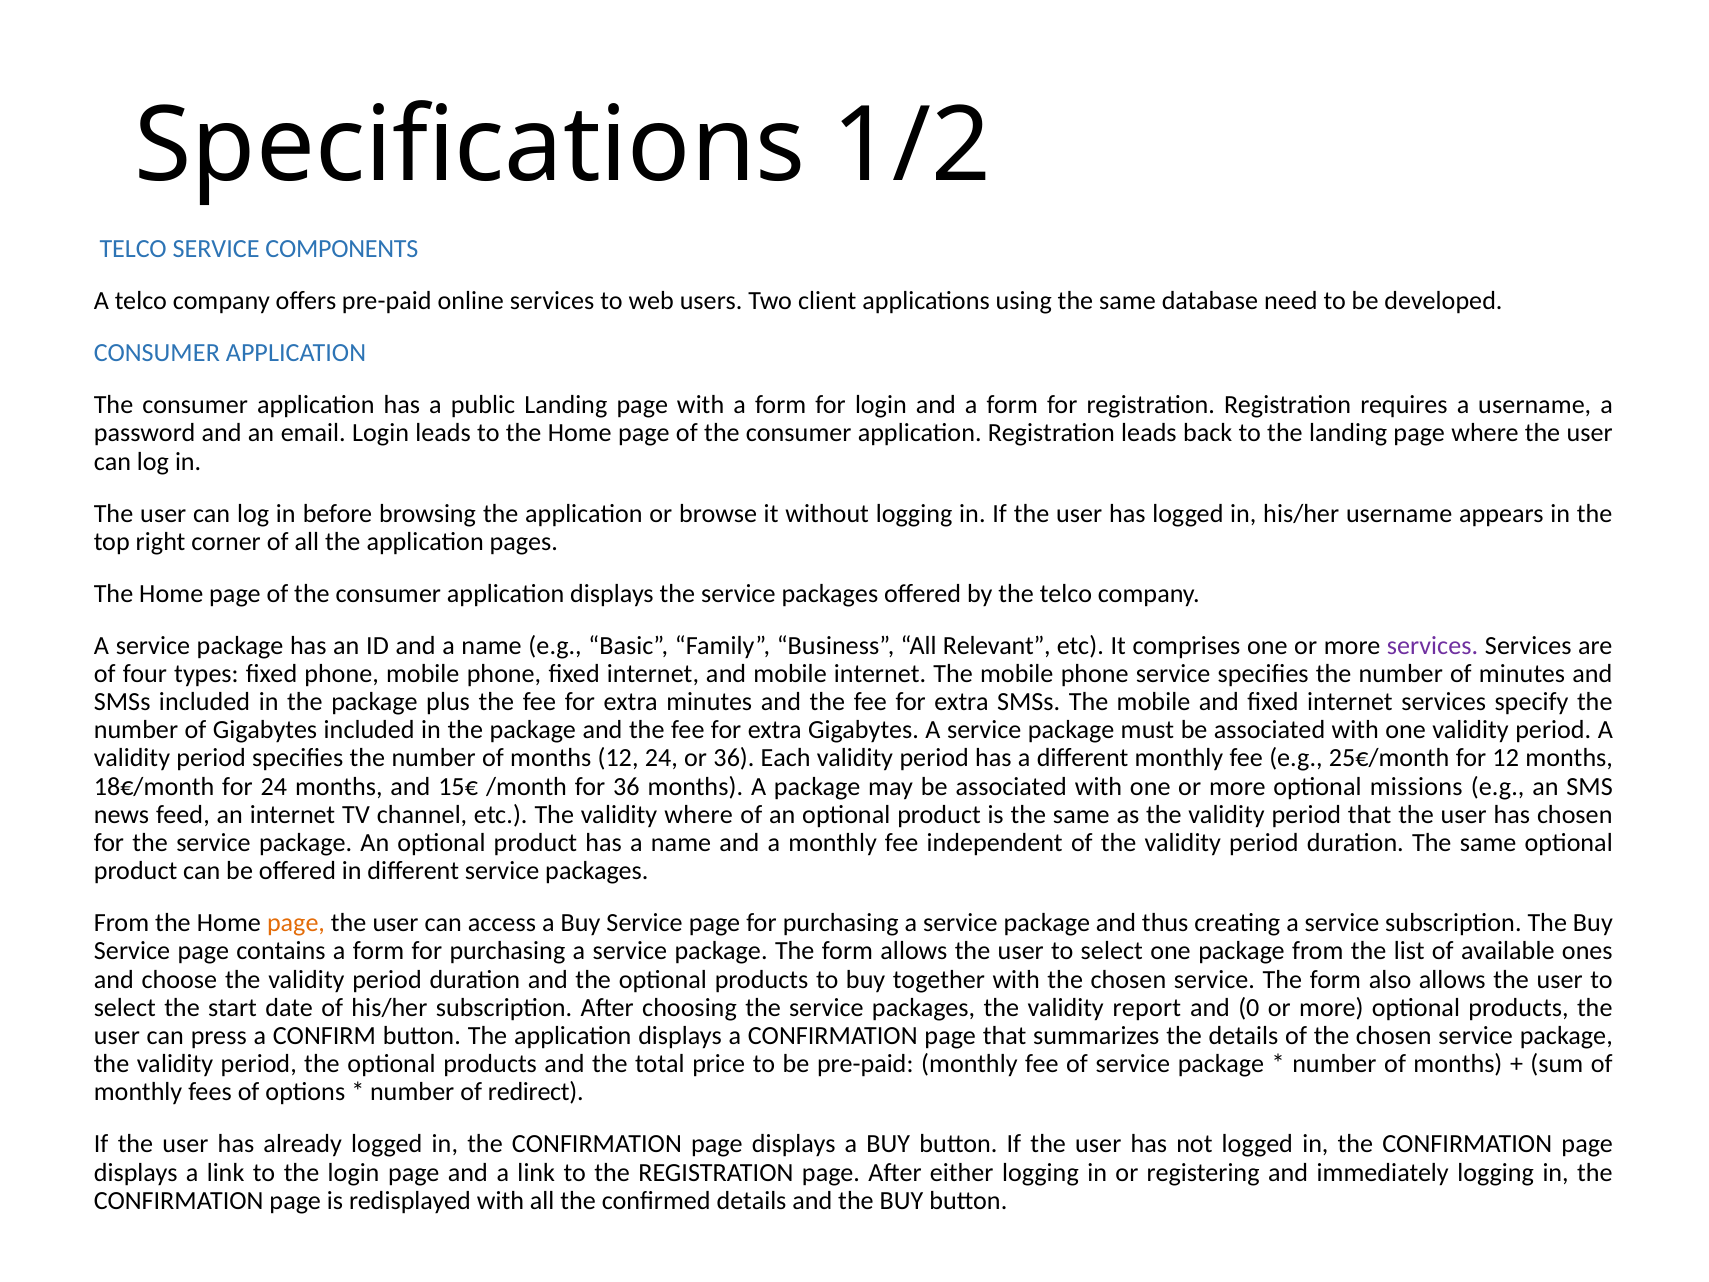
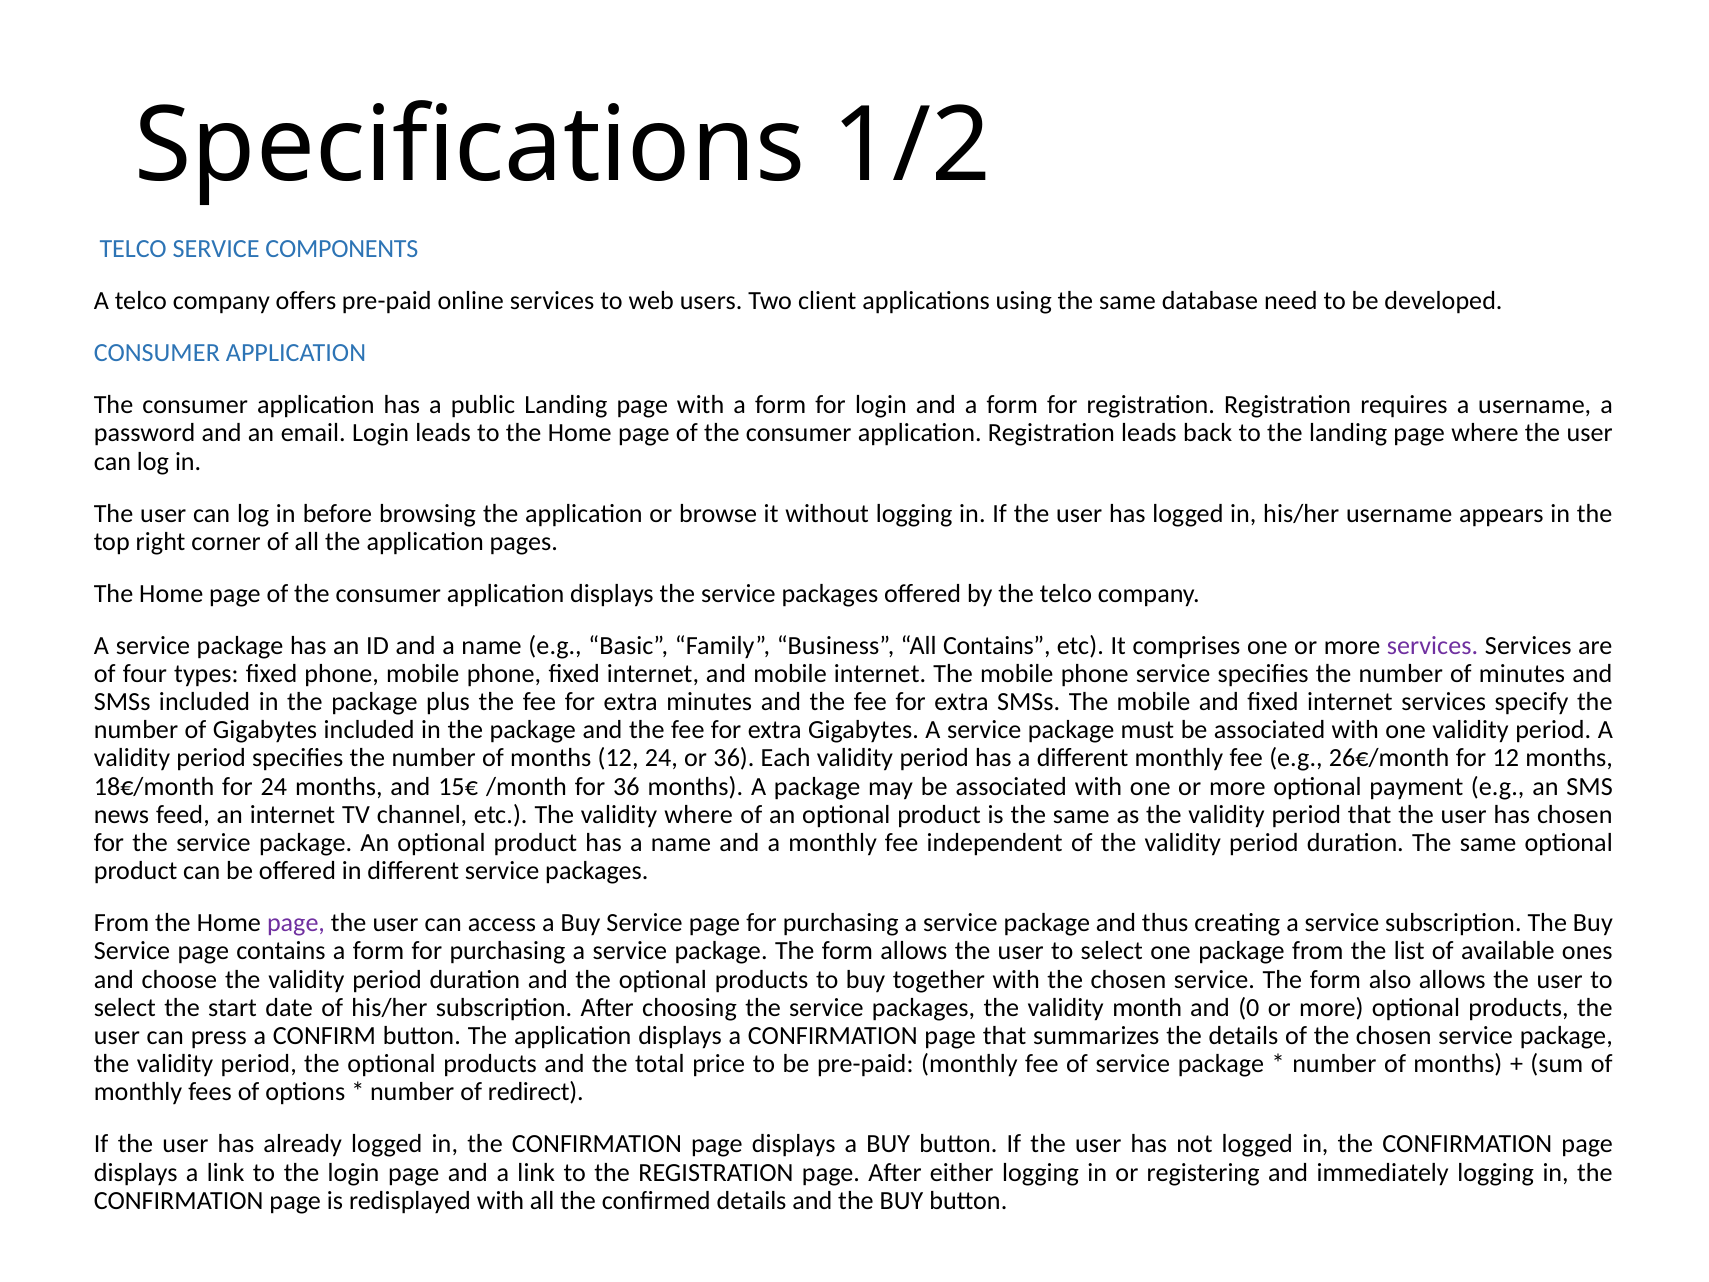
All Relevant: Relevant -> Contains
25€/month: 25€/month -> 26€/month
missions: missions -> payment
page at (296, 923) colour: orange -> purple
report: report -> month
